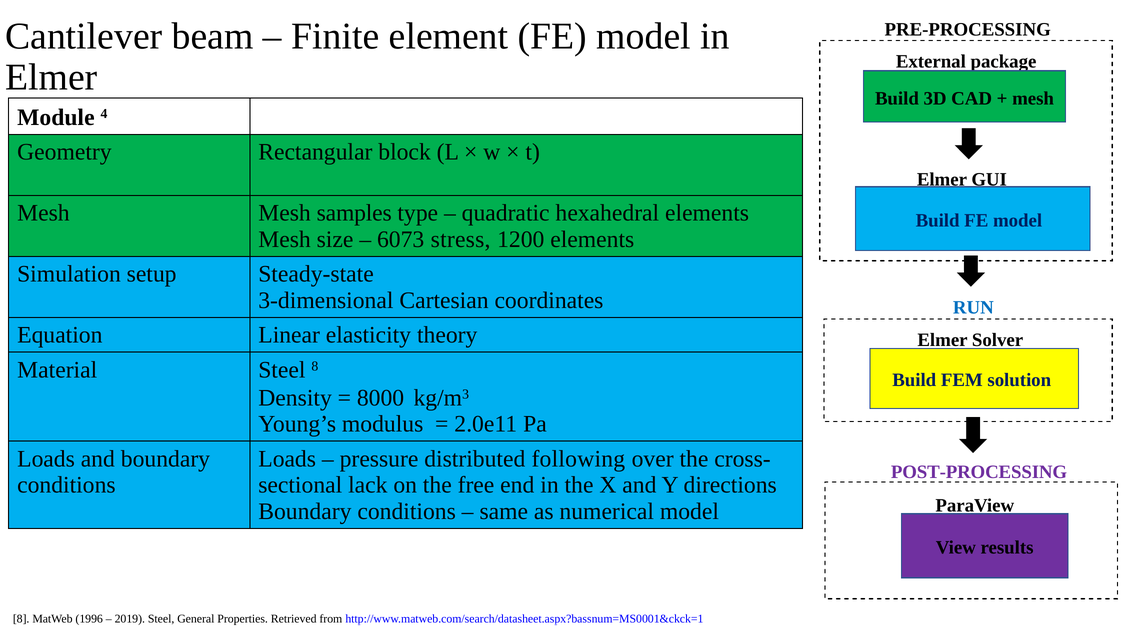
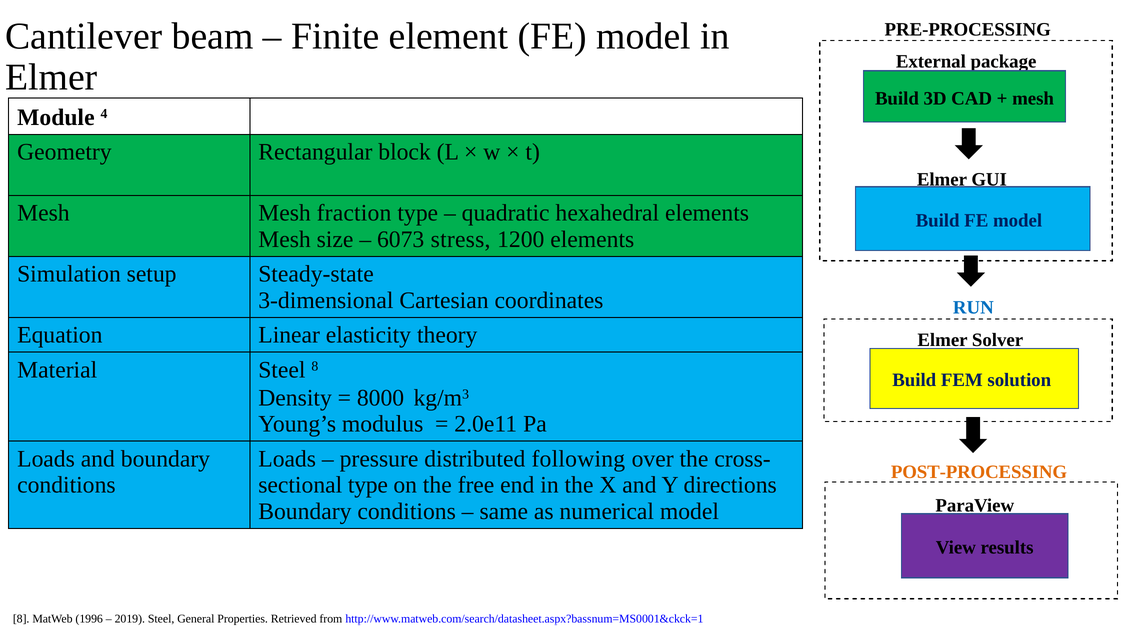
samples: samples -> fraction
POST-PROCESSING colour: purple -> orange
lack at (368, 485): lack -> type
